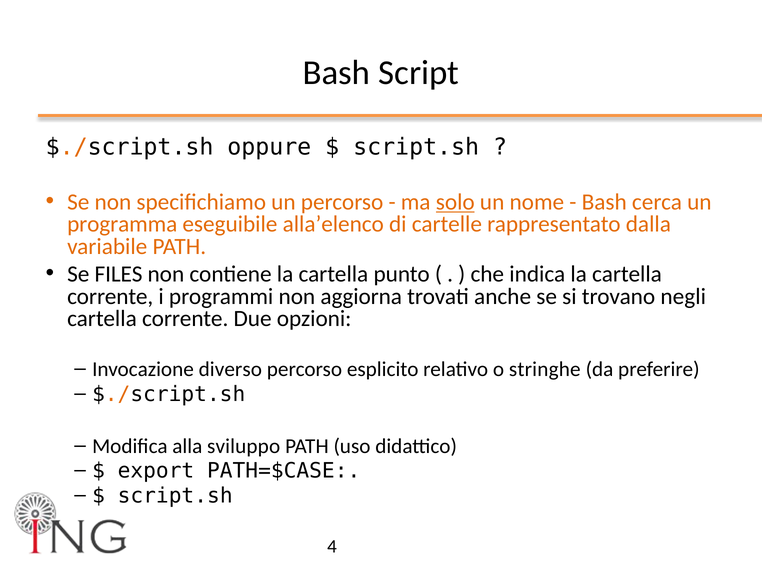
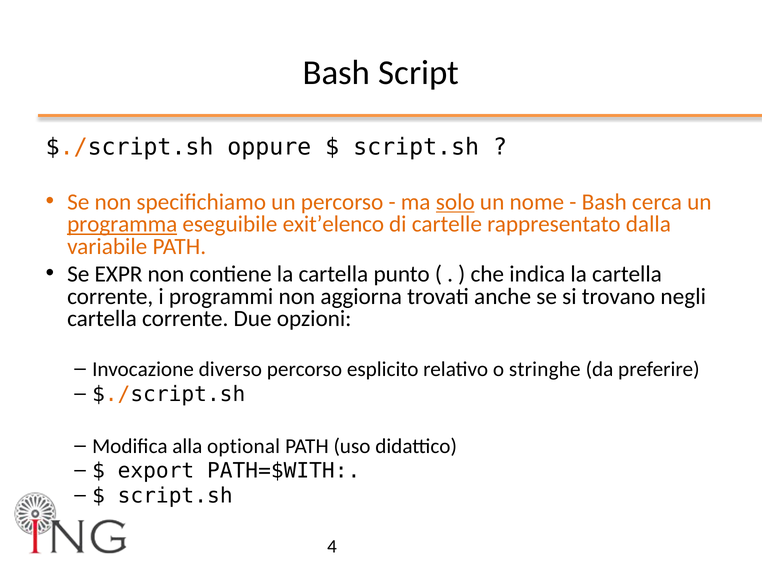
programma underline: none -> present
alla’elenco: alla’elenco -> exit’elenco
FILES: FILES -> EXPR
sviluppo: sviluppo -> optional
PATH=$CASE: PATH=$CASE -> PATH=$WITH
